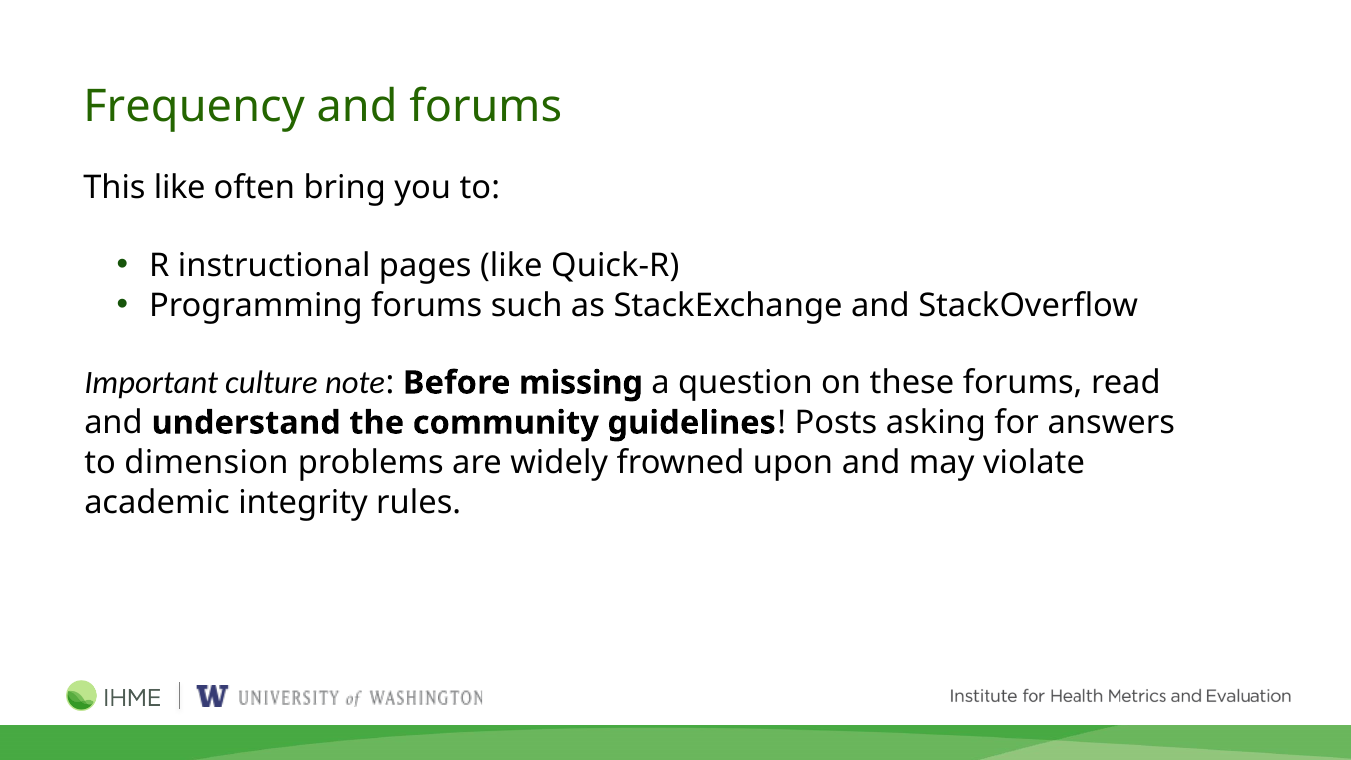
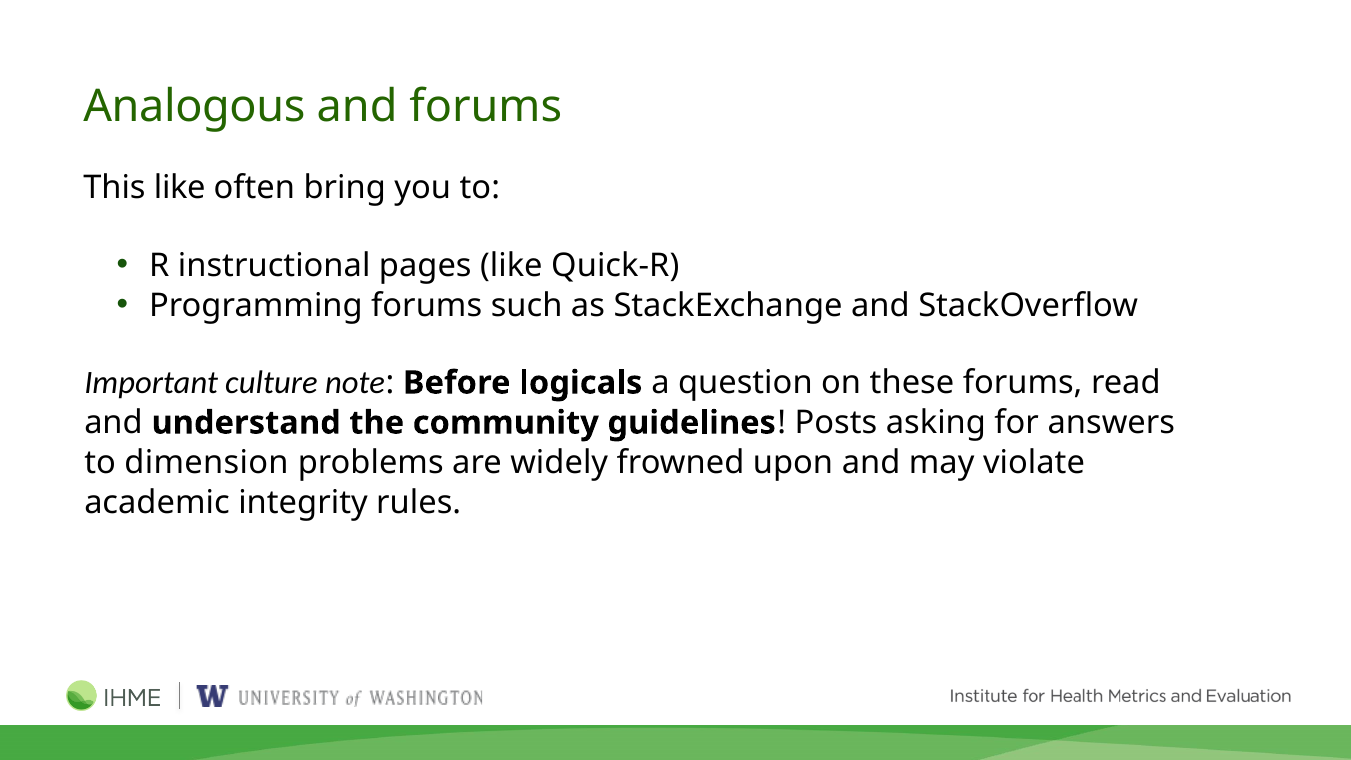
Frequency: Frequency -> Analogous
missing: missing -> logicals
